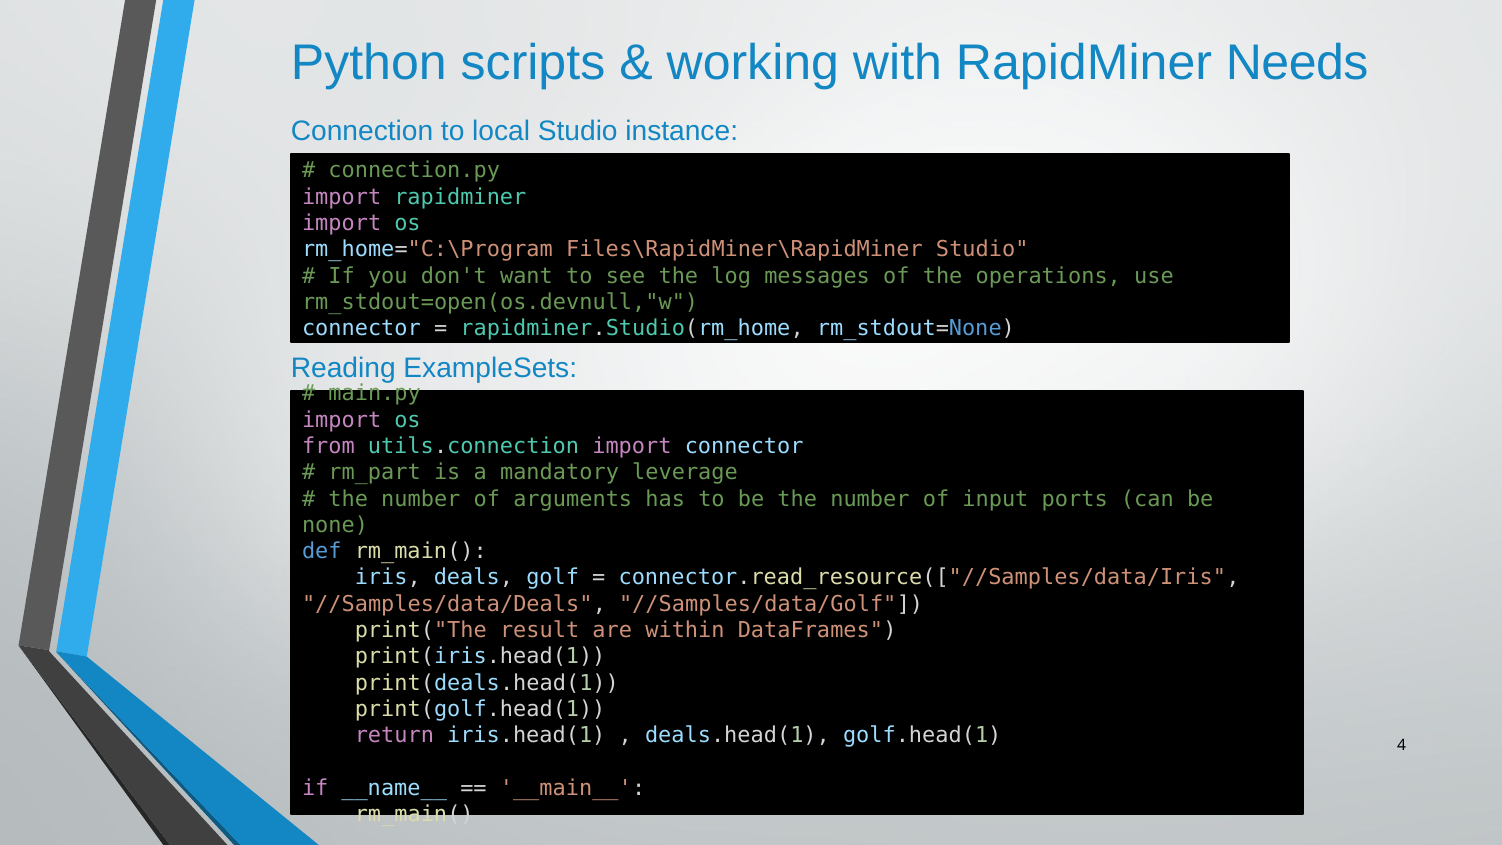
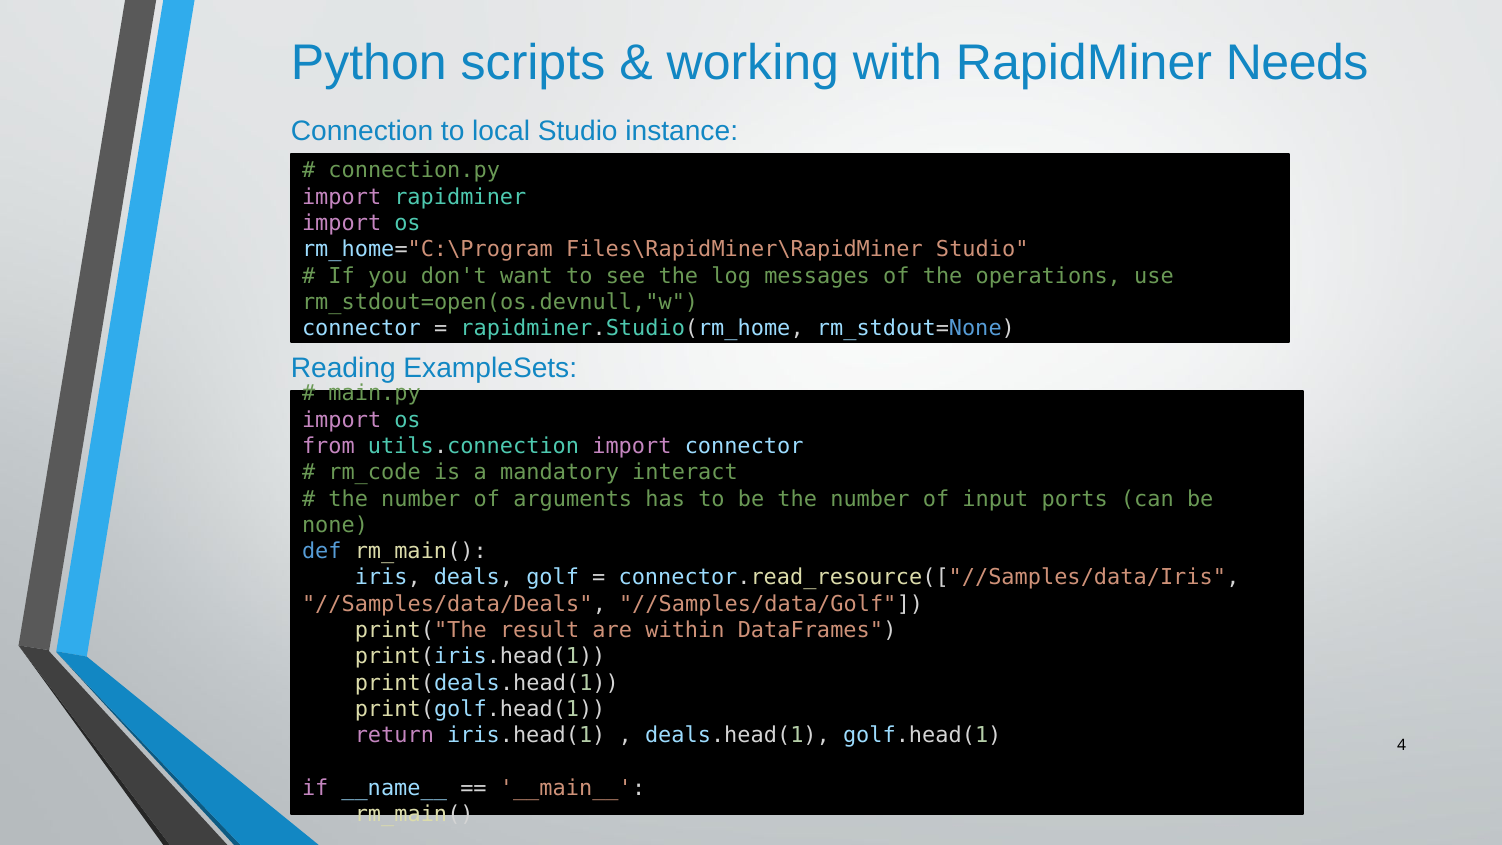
rm_part: rm_part -> rm_code
leverage: leverage -> interact
